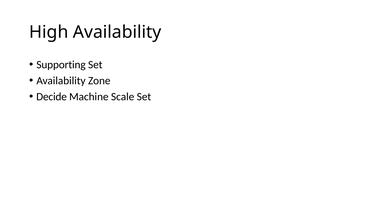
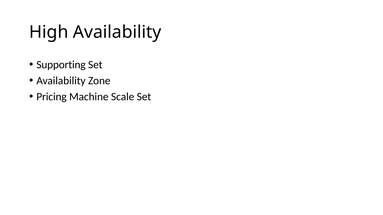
Decide: Decide -> Pricing
